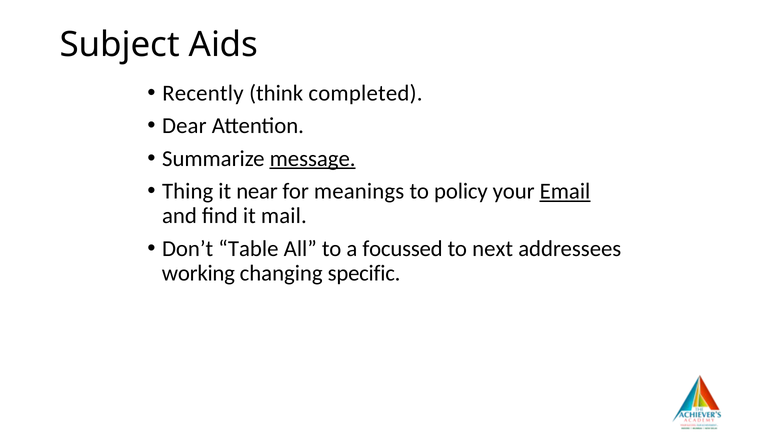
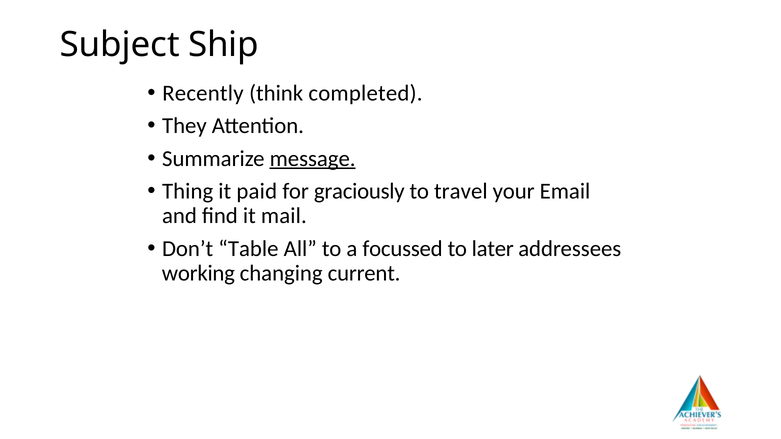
Aids: Aids -> Ship
Dear: Dear -> They
near: near -> paid
meanings: meanings -> graciously
policy: policy -> travel
Email underline: present -> none
next: next -> later
specific: specific -> current
